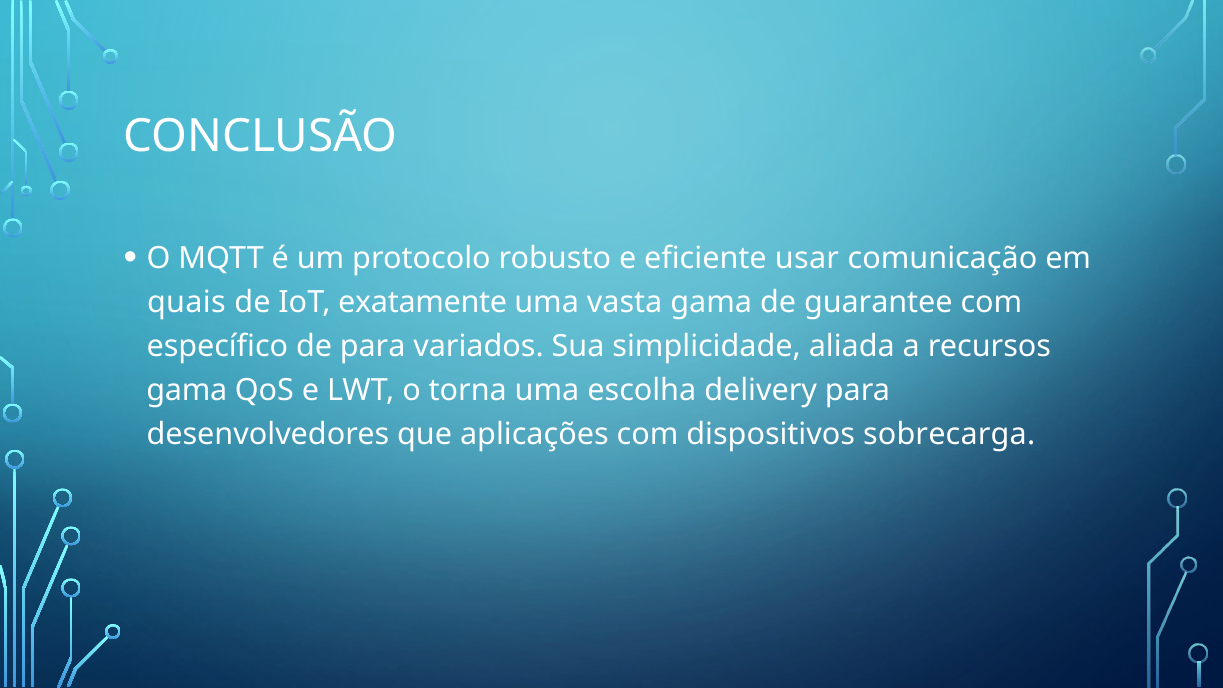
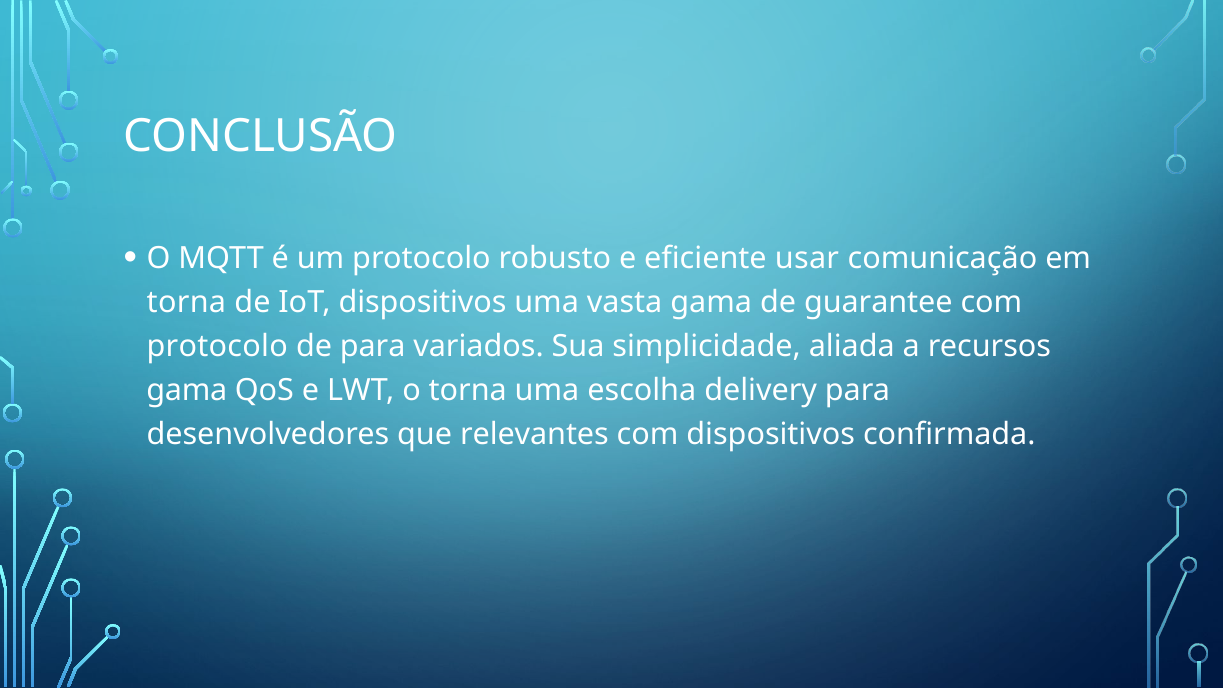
quais at (186, 302): quais -> torna
IoT exatamente: exatamente -> dispositivos
específico at (217, 346): específico -> protocolo
aplicações: aplicações -> relevantes
sobrecarga: sobrecarga -> confirmada
